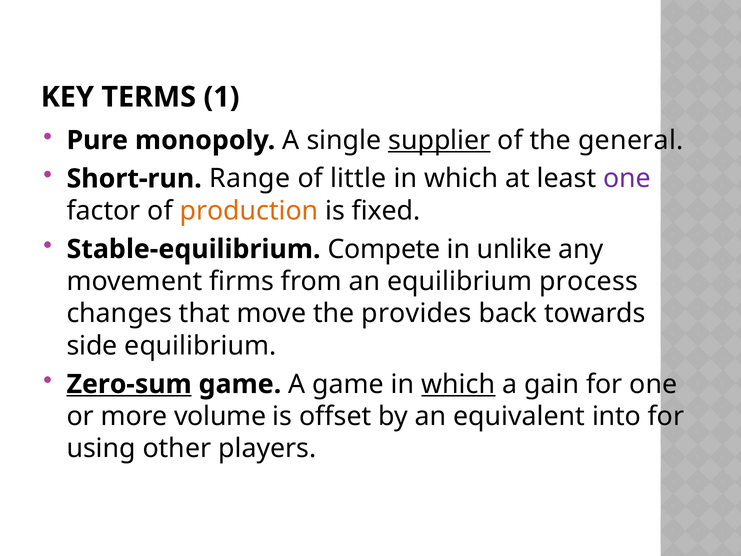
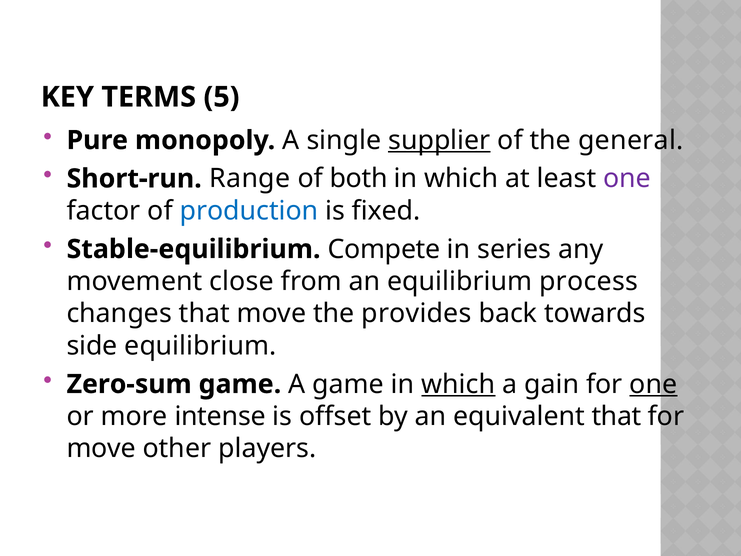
1: 1 -> 5
little: little -> both
production colour: orange -> blue
unlike: unlike -> series
firms: firms -> close
Zero-sum underline: present -> none
one at (653, 384) underline: none -> present
volume: volume -> intense
equivalent into: into -> that
using at (101, 448): using -> move
